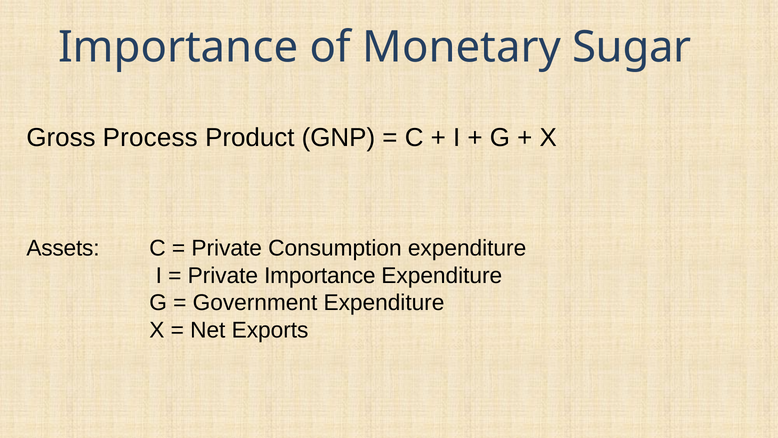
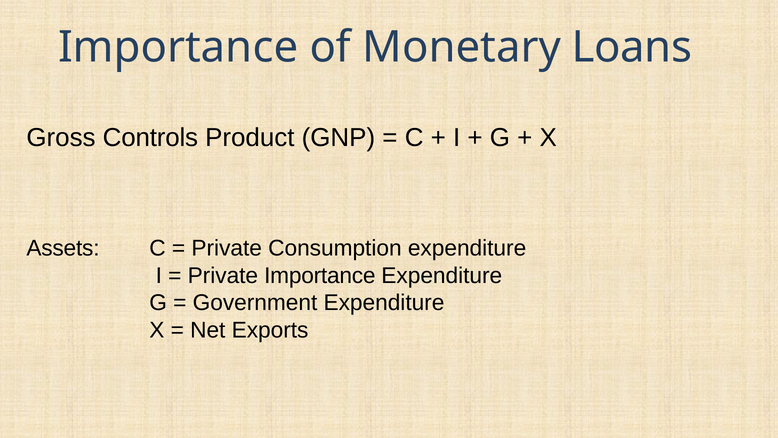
Sugar: Sugar -> Loans
Process: Process -> Controls
